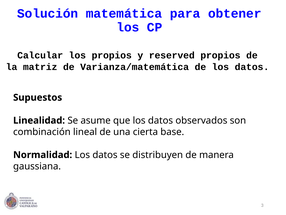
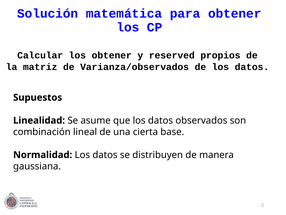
los propios: propios -> obtener
Varianza/matemática: Varianza/matemática -> Varianza/observados
